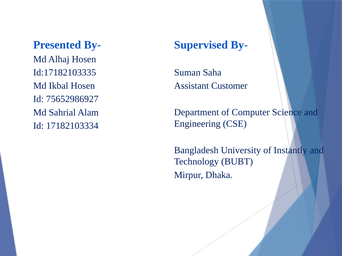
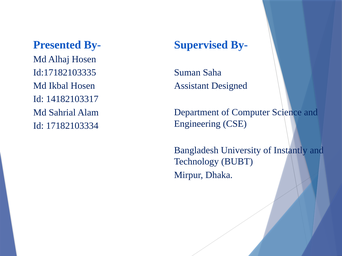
Customer: Customer -> Designed
75652986927: 75652986927 -> 14182103317
